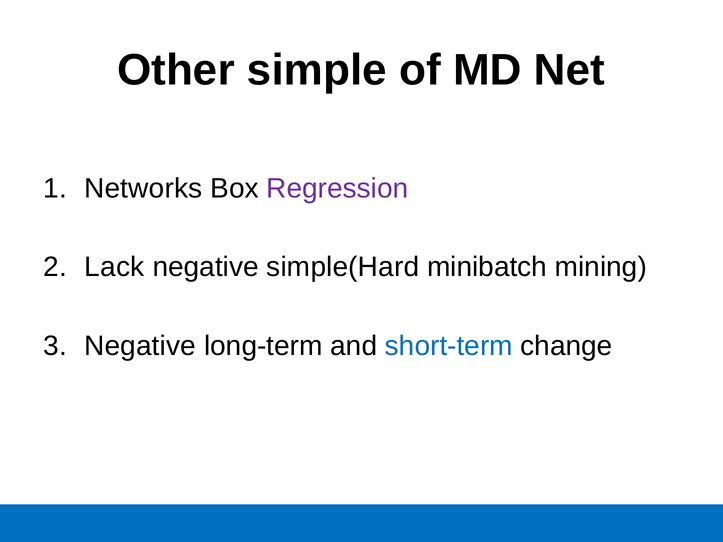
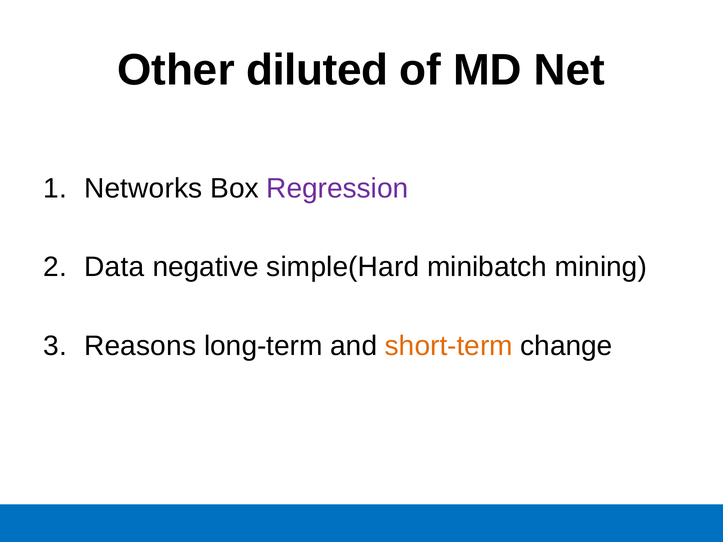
simple: simple -> diluted
Lack: Lack -> Data
Negative at (140, 346): Negative -> Reasons
short-term colour: blue -> orange
